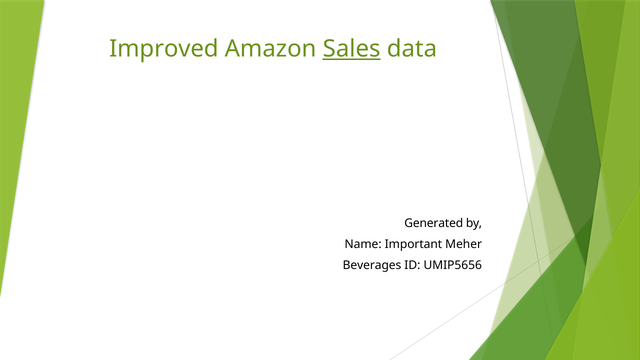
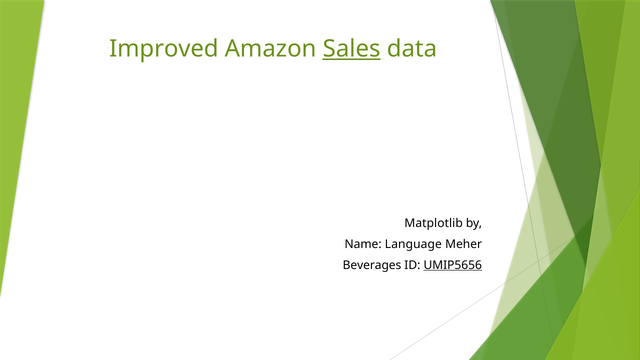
Generated: Generated -> Matplotlib
Important: Important -> Language
UMIP5656 underline: none -> present
